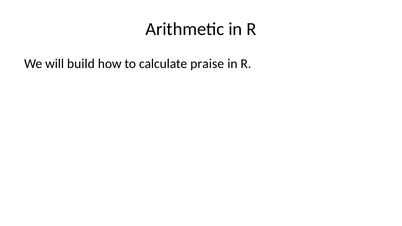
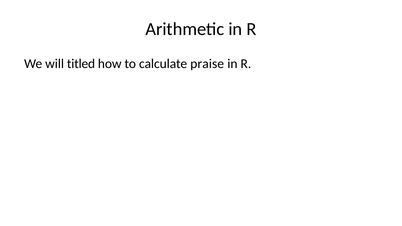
build: build -> titled
